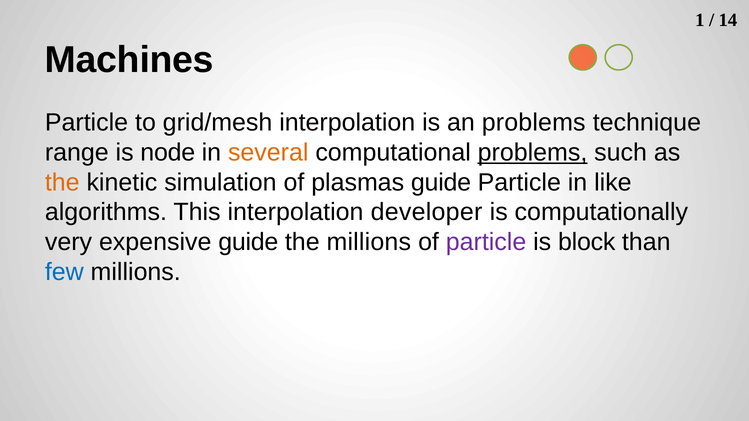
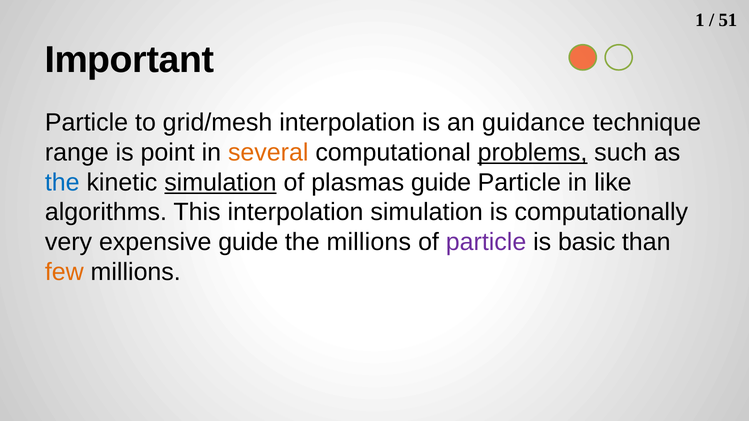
14: 14 -> 51
Machines: Machines -> Important
an problems: problems -> guidance
node: node -> point
the at (62, 182) colour: orange -> blue
simulation at (220, 182) underline: none -> present
interpolation developer: developer -> simulation
block: block -> basic
few colour: blue -> orange
